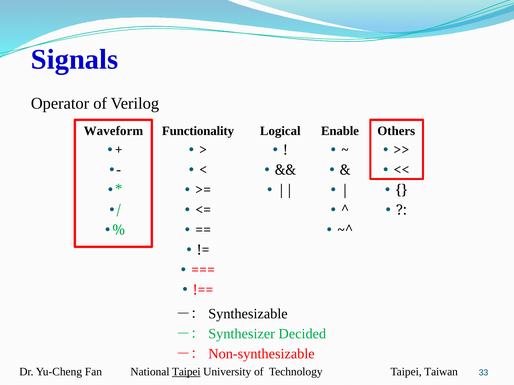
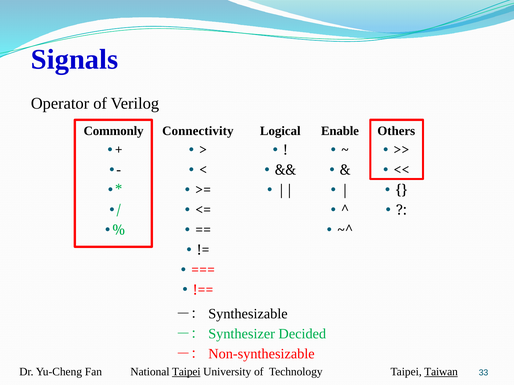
Waveform: Waveform -> Commonly
Functionality: Functionality -> Connectivity
Taiwan underline: none -> present
